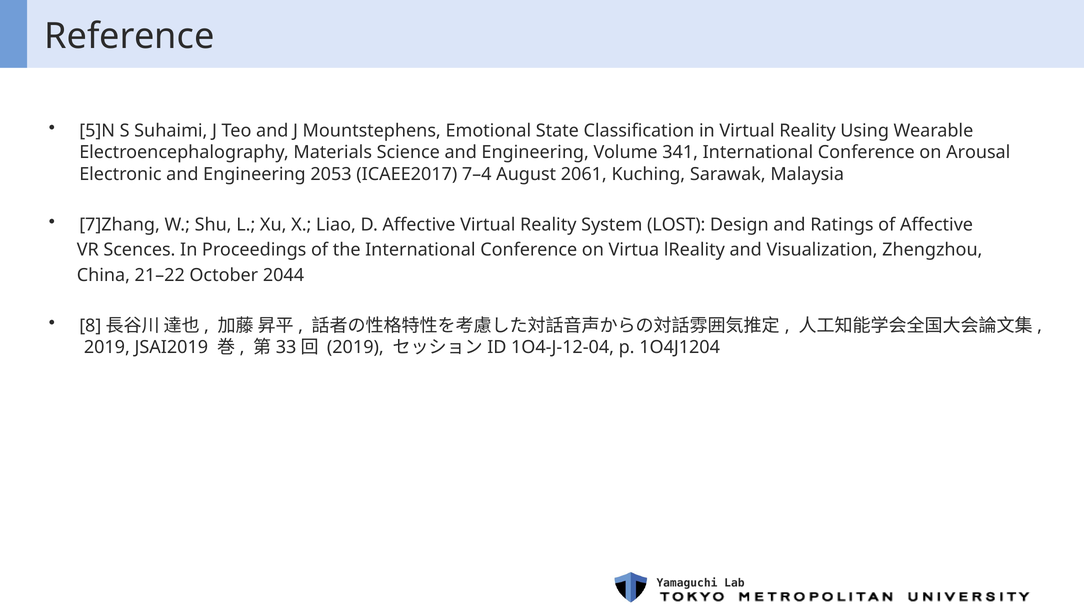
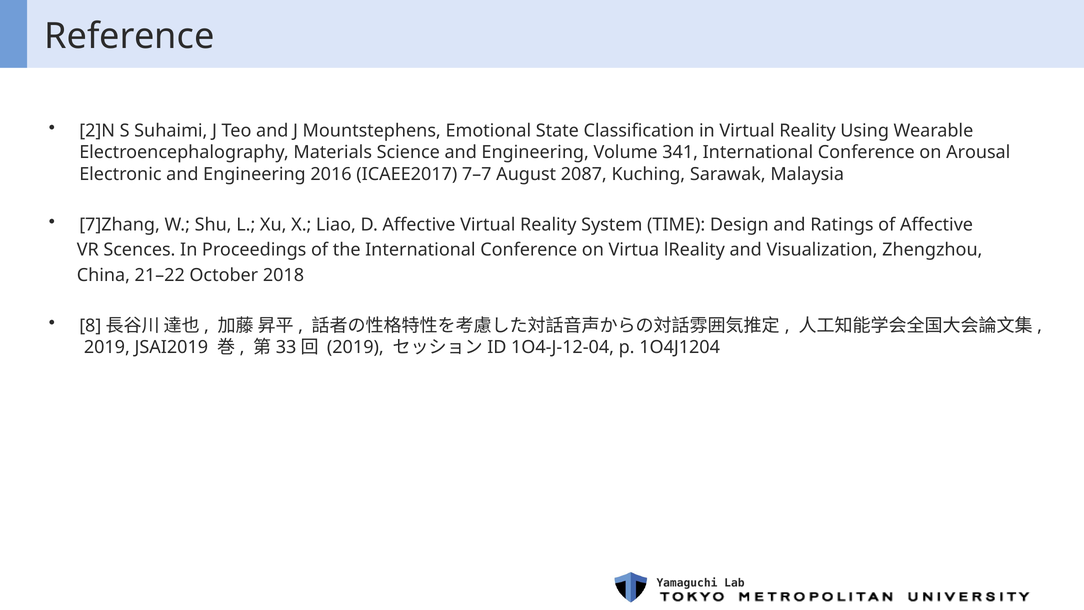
5]N: 5]N -> 2]N
2053: 2053 -> 2016
7–4: 7–4 -> 7–7
2061: 2061 -> 2087
LOST: LOST -> TIME
2044: 2044 -> 2018
